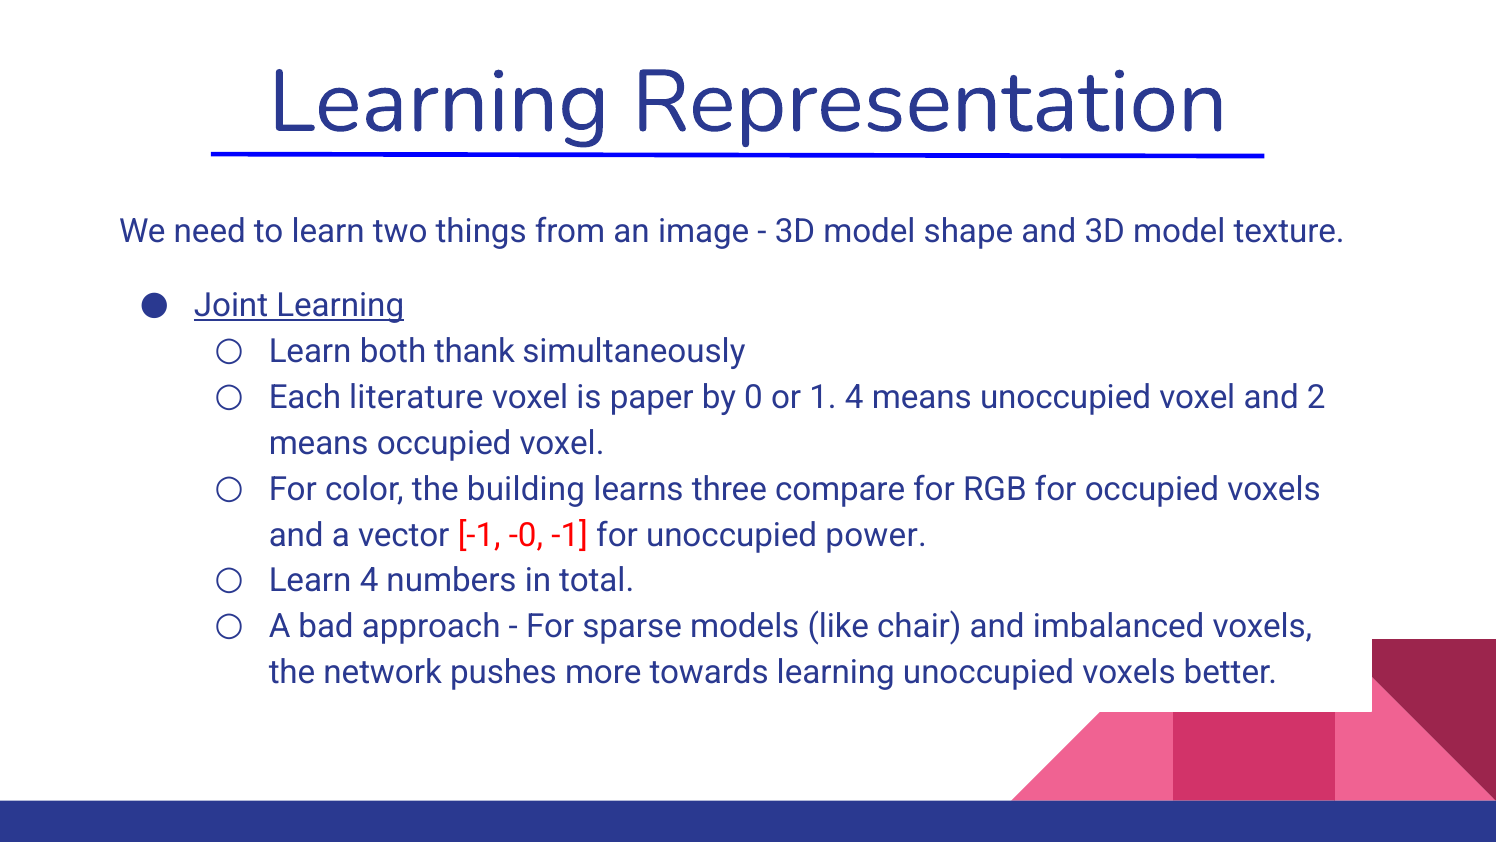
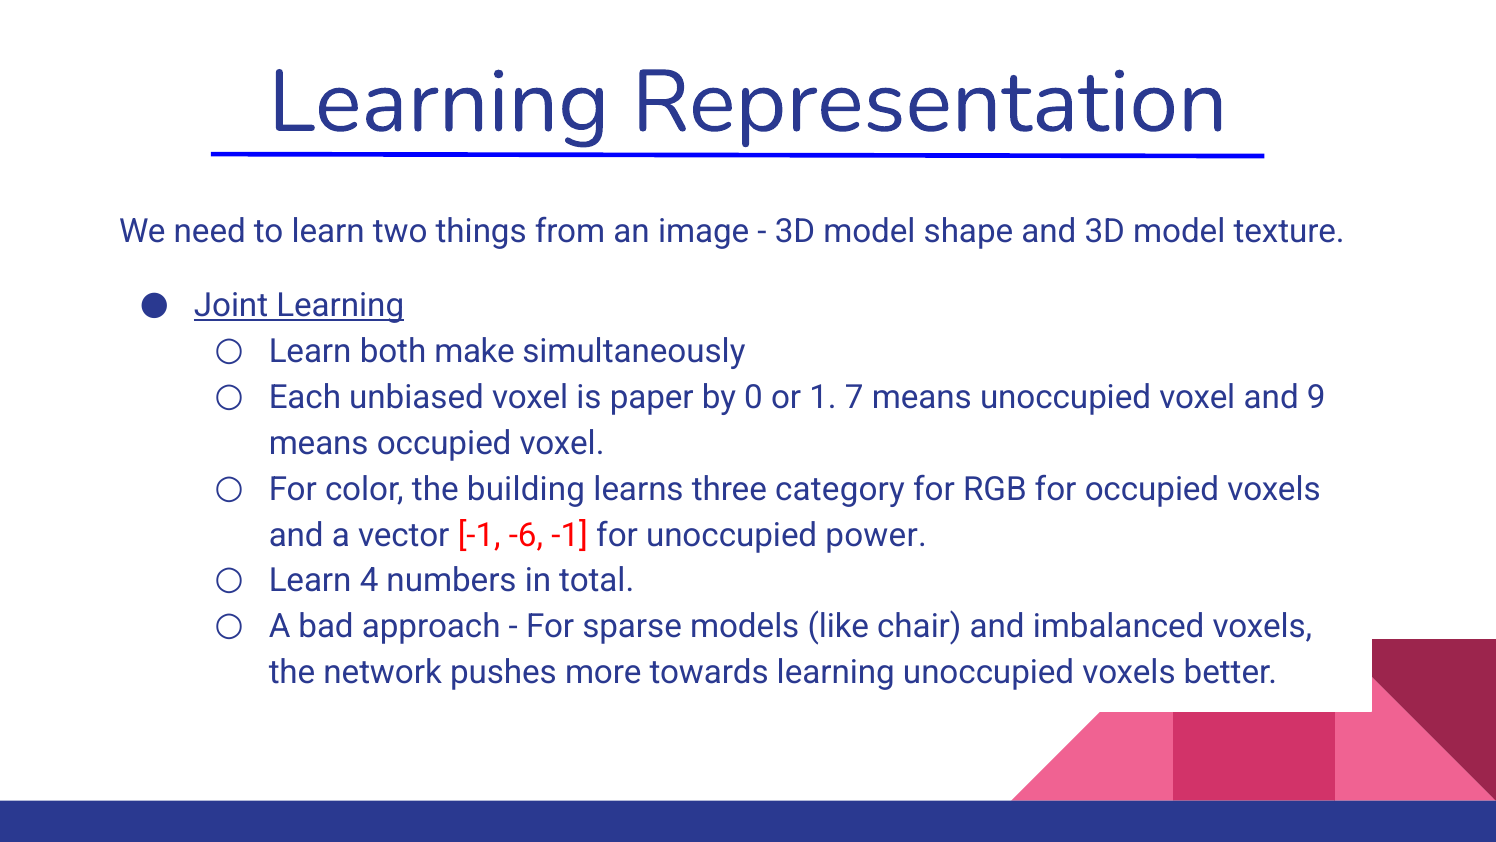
thank: thank -> make
literature: literature -> unbiased
1 4: 4 -> 7
2: 2 -> 9
compare: compare -> category
-0: -0 -> -6
